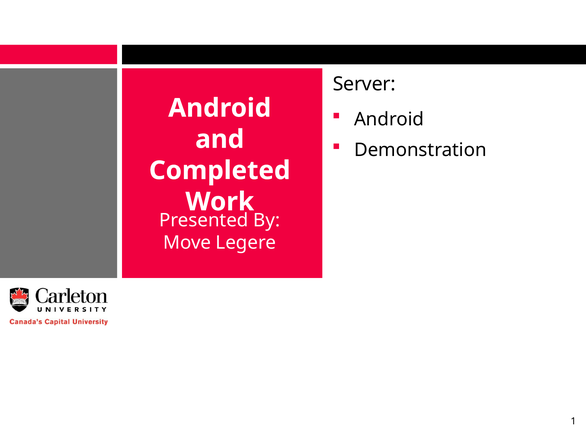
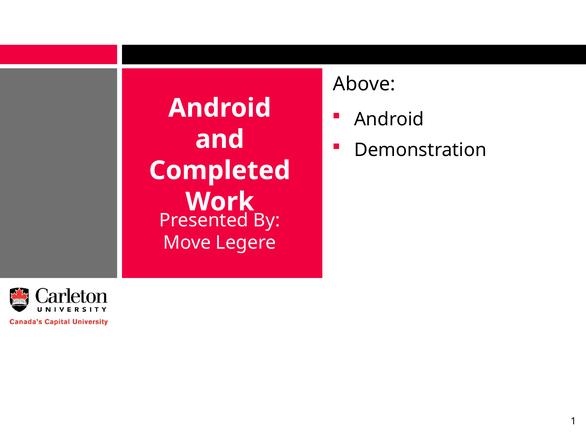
Server: Server -> Above
